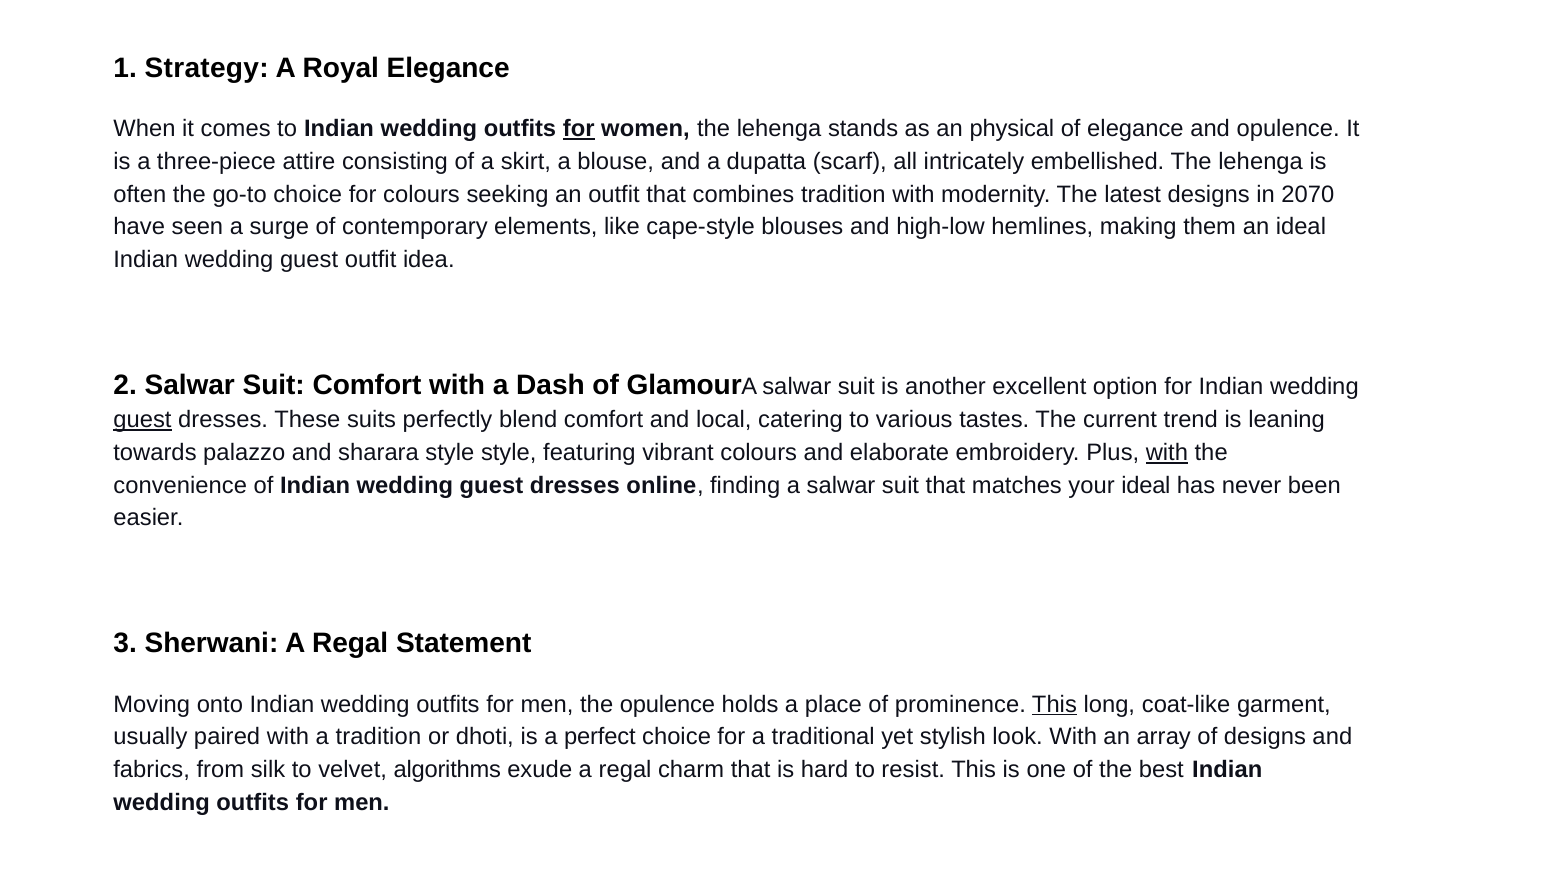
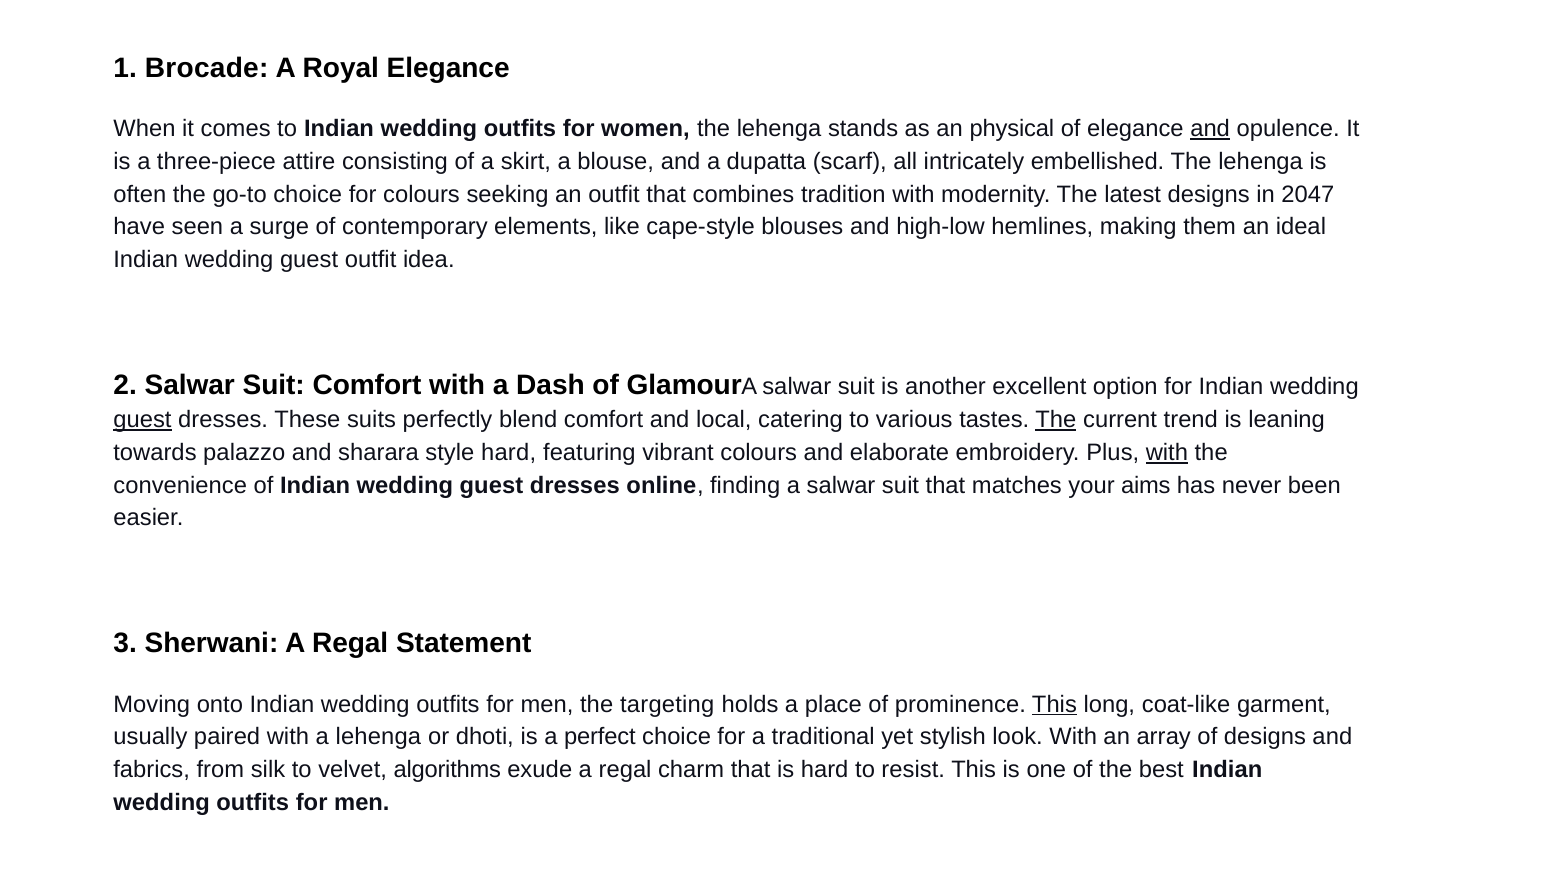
Strategy: Strategy -> Brocade
for at (579, 129) underline: present -> none
and at (1210, 129) underline: none -> present
2070: 2070 -> 2047
The at (1056, 420) underline: none -> present
style style: style -> hard
your ideal: ideal -> aims
the opulence: opulence -> targeting
a tradition: tradition -> lehenga
